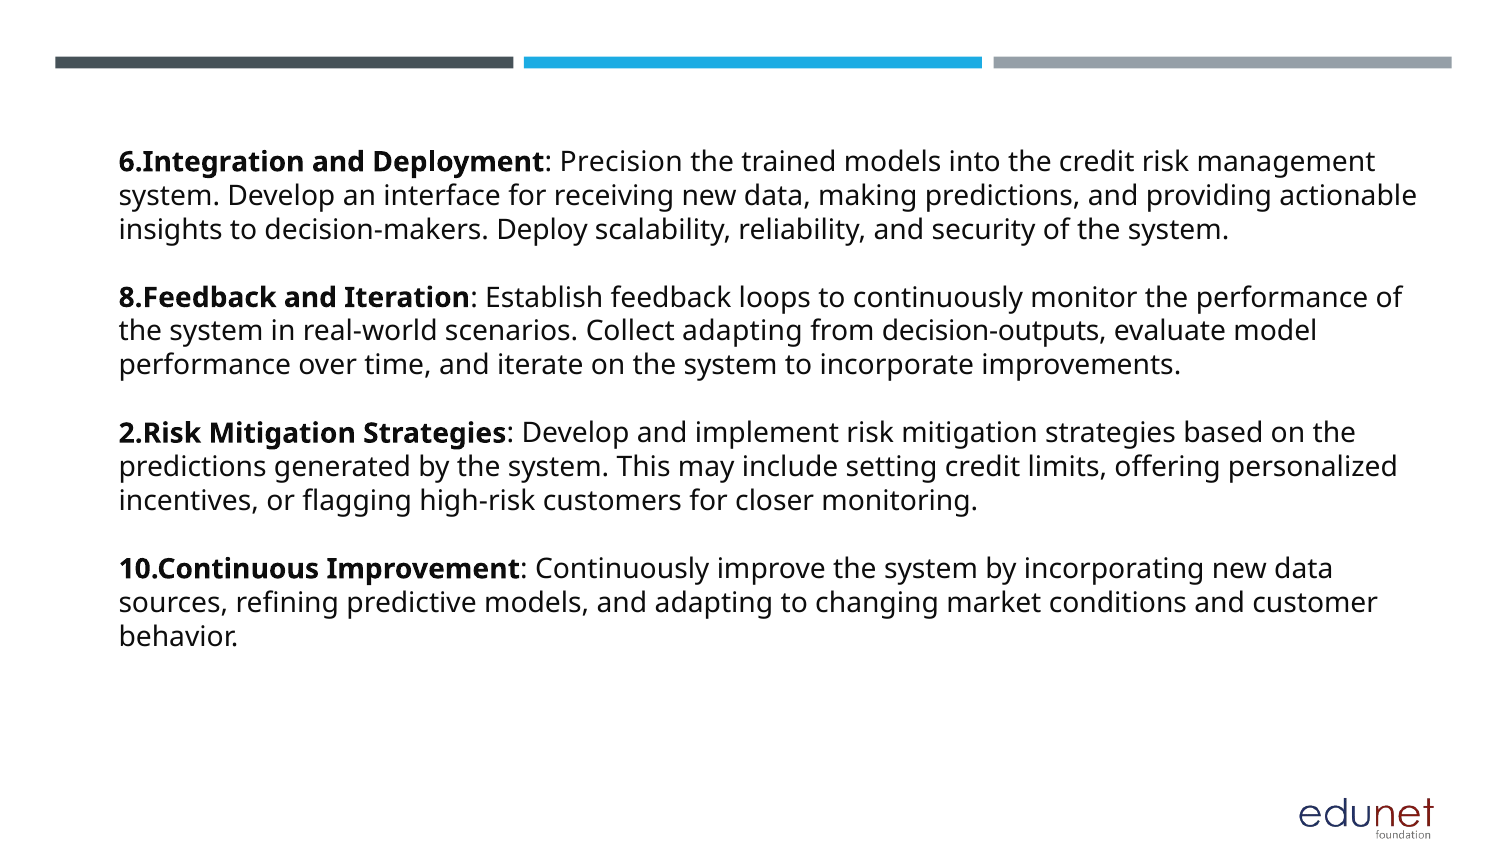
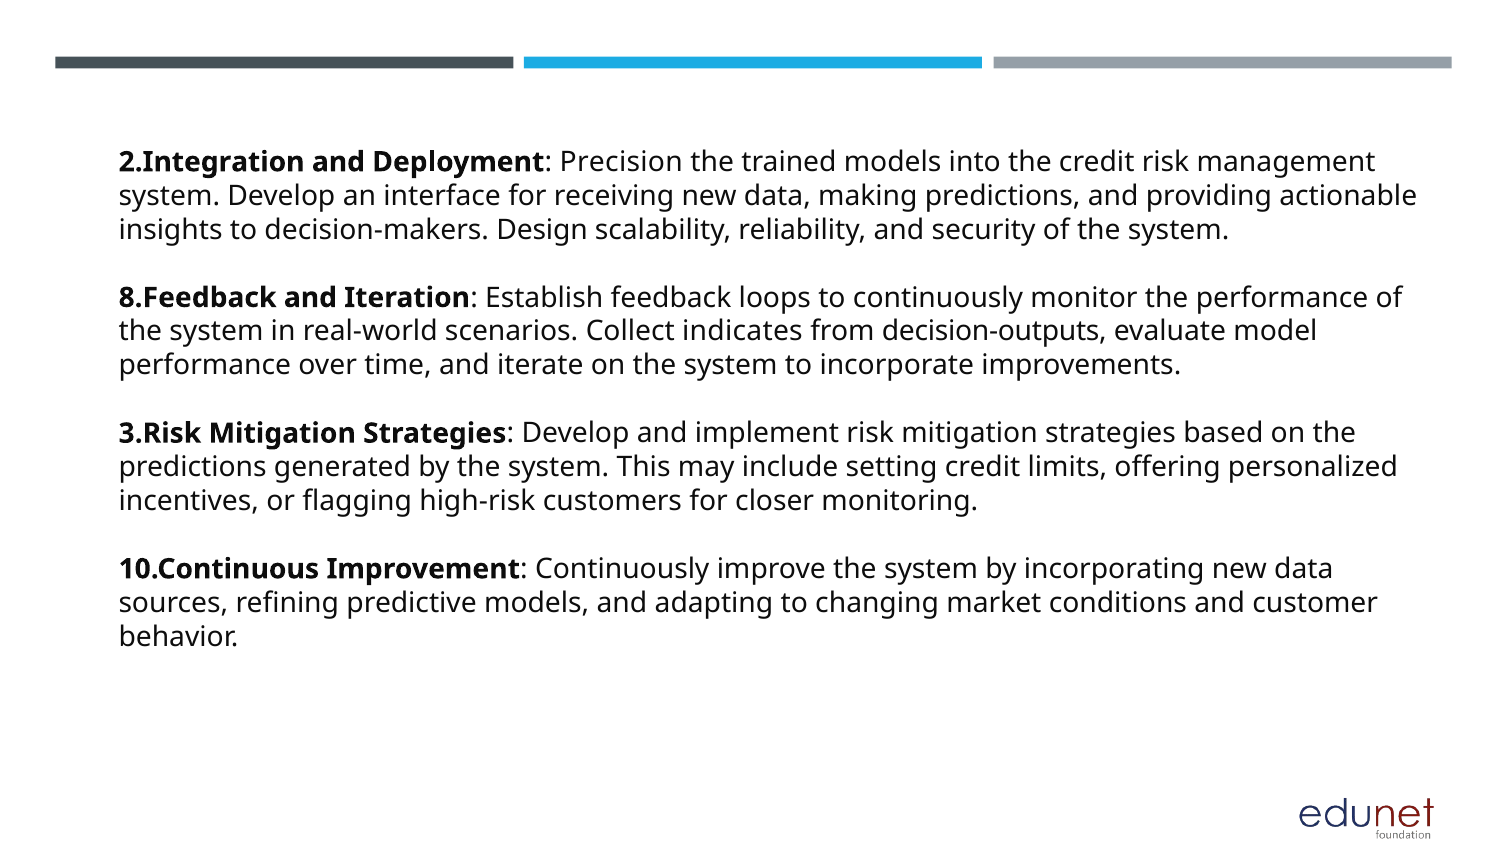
6.Integration: 6.Integration -> 2.Integration
Deploy: Deploy -> Design
Collect adapting: adapting -> indicates
2.Risk: 2.Risk -> 3.Risk
